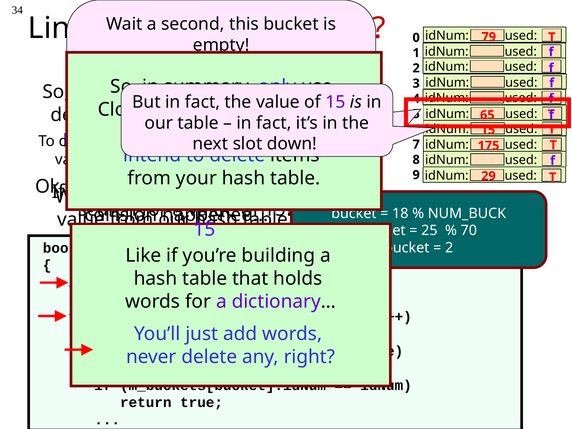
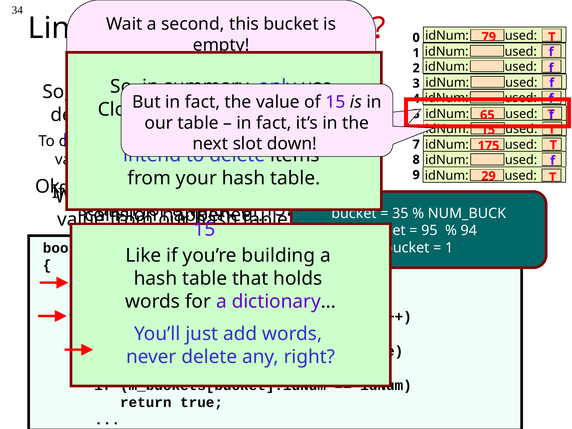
18: 18 -> 35
25: 25 -> 95
70: 70 -> 94
2 at (449, 248): 2 -> 1
